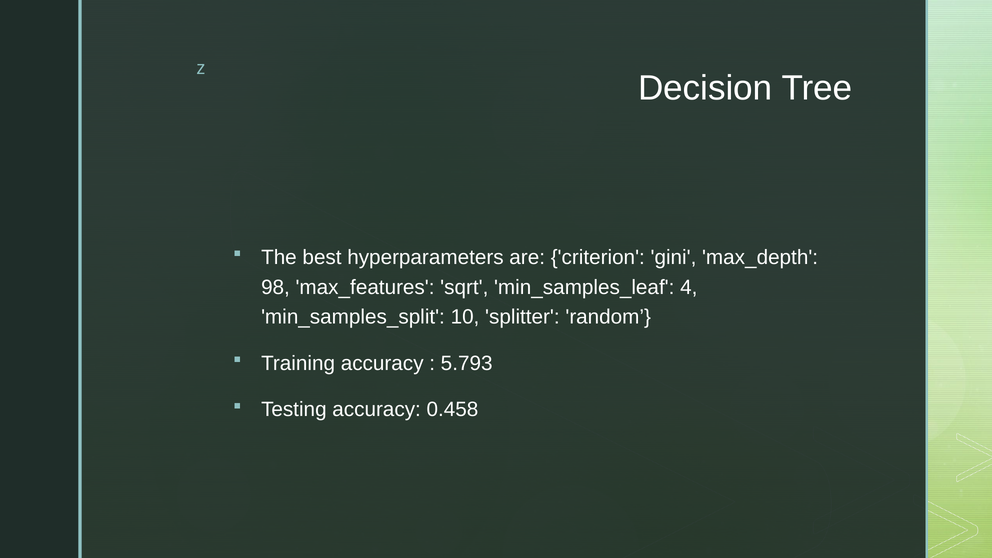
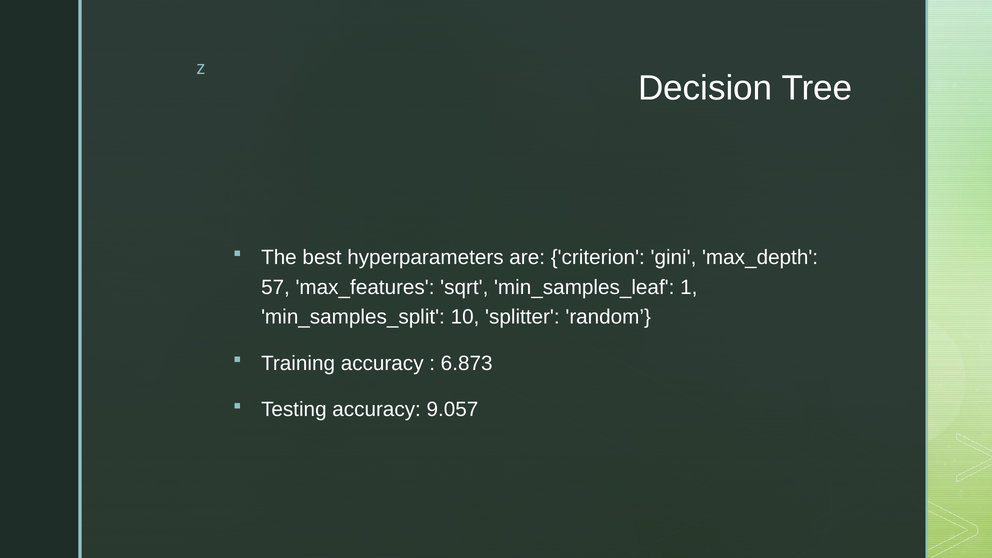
98: 98 -> 57
4: 4 -> 1
5.793: 5.793 -> 6.873
0.458: 0.458 -> 9.057
